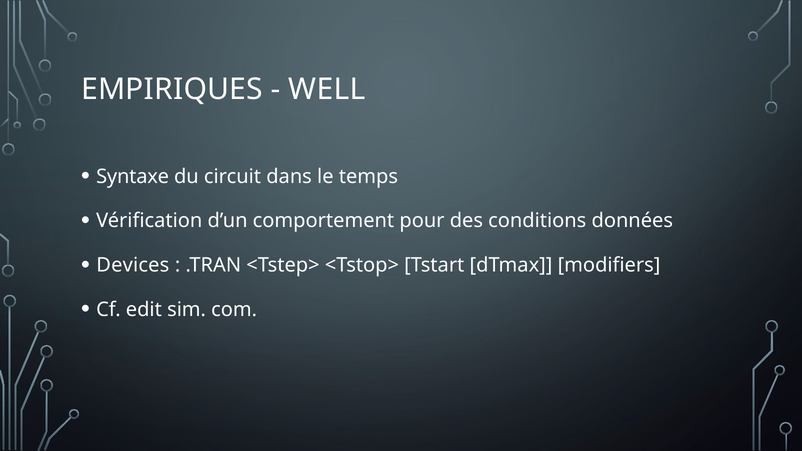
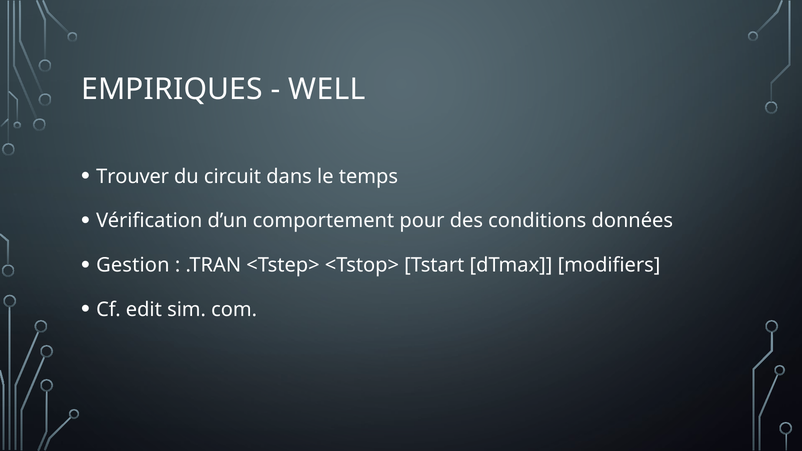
Syntaxe: Syntaxe -> Trouver
Devices: Devices -> Gestion
